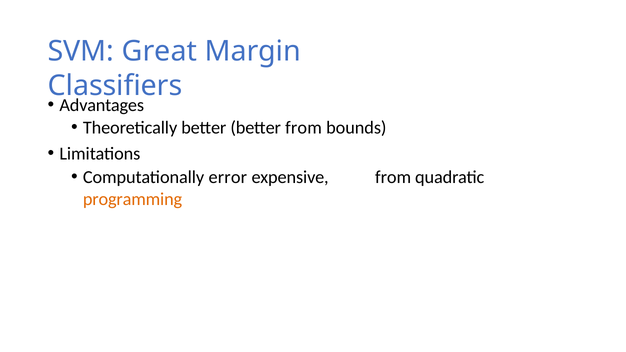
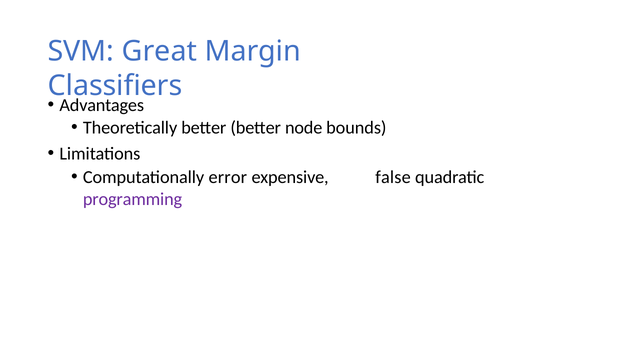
better from: from -> node
expensive from: from -> false
programming colour: orange -> purple
